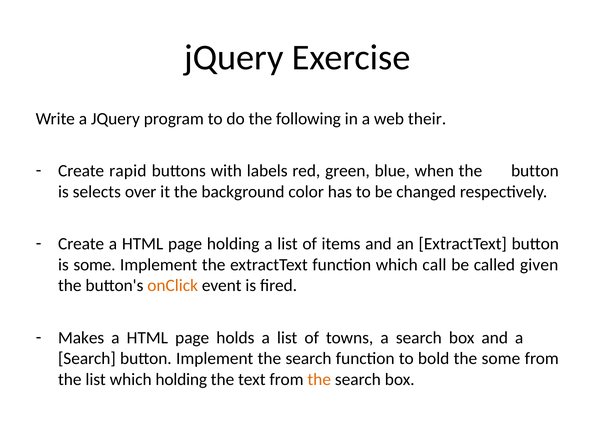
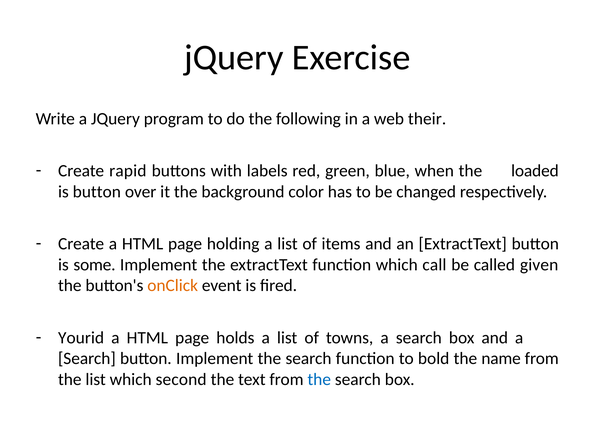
the button: button -> loaded
is selects: selects -> button
Makes: Makes -> Yourid
the some: some -> name
which holding: holding -> second
the at (319, 380) colour: orange -> blue
